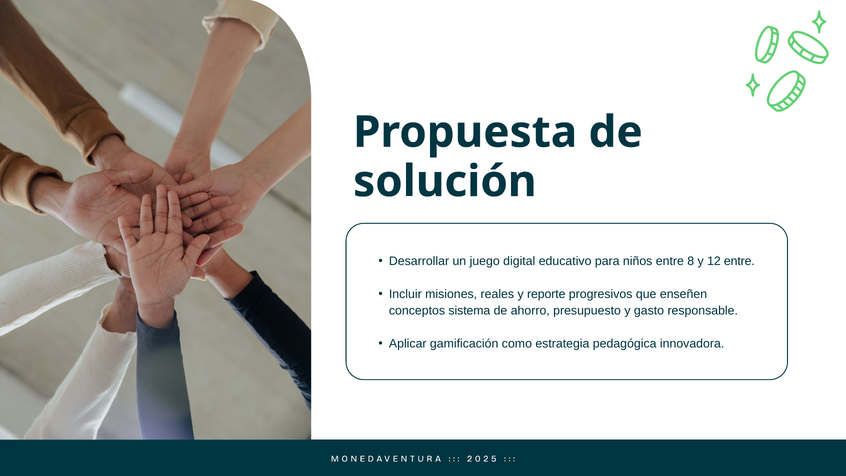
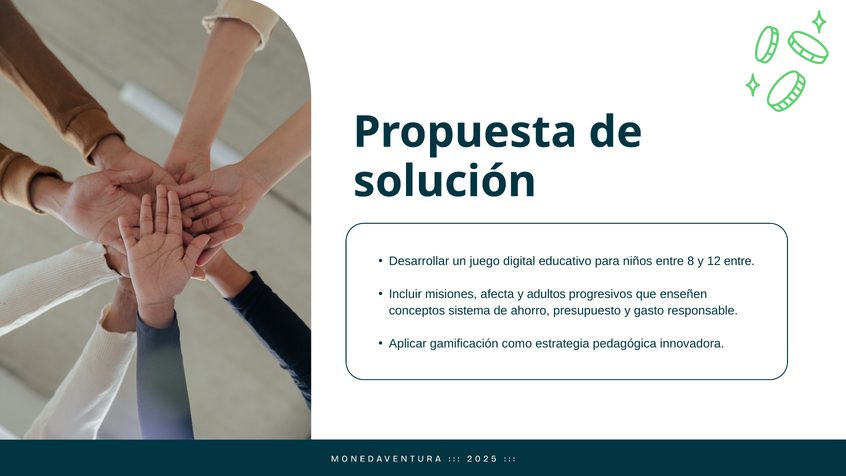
reales: reales -> afecta
reporte: reporte -> adultos
